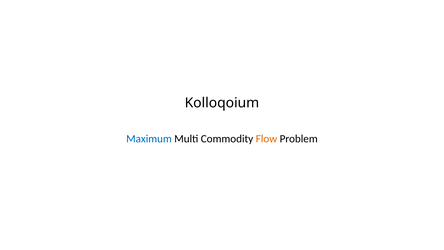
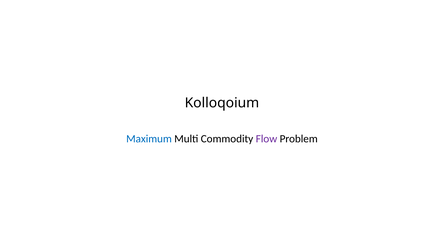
Flow colour: orange -> purple
